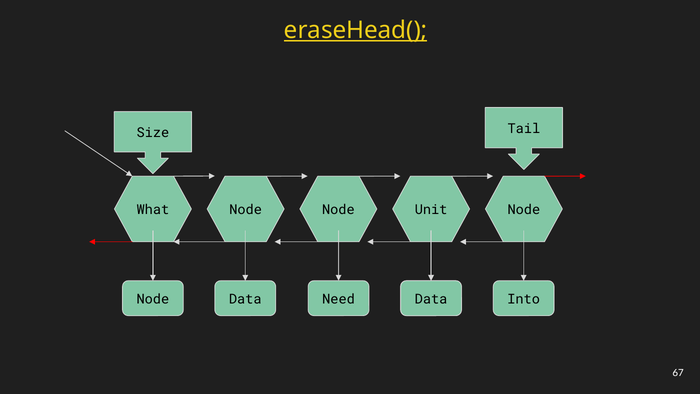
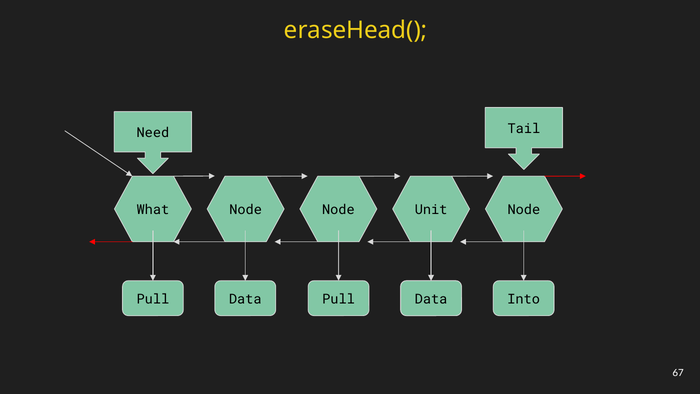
eraseHead( underline: present -> none
Size: Size -> Need
Node at (153, 299): Node -> Pull
Data Need: Need -> Pull
